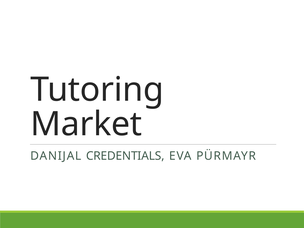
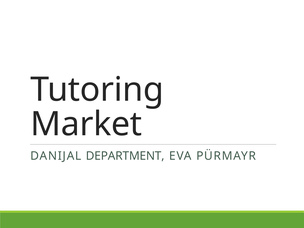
CREDENTIALS: CREDENTIALS -> DEPARTMENT
